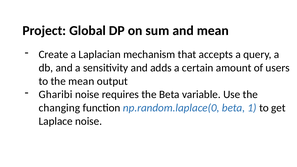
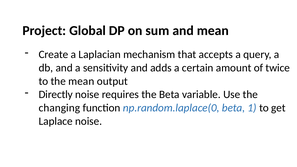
users: users -> twice
Gharibi: Gharibi -> Directly
